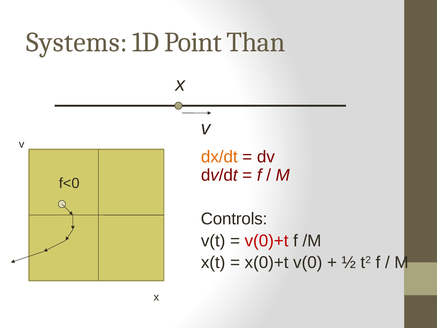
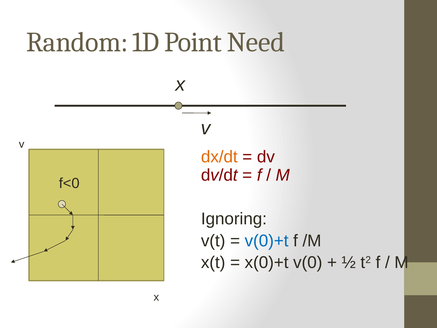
Systems: Systems -> Random
Than: Than -> Need
Controls: Controls -> Ignoring
v(0)+t colour: red -> blue
